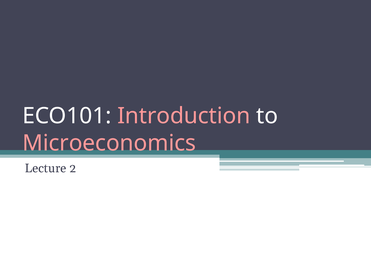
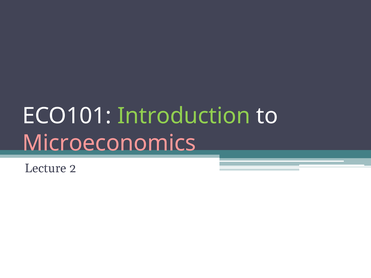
Introduction colour: pink -> light green
